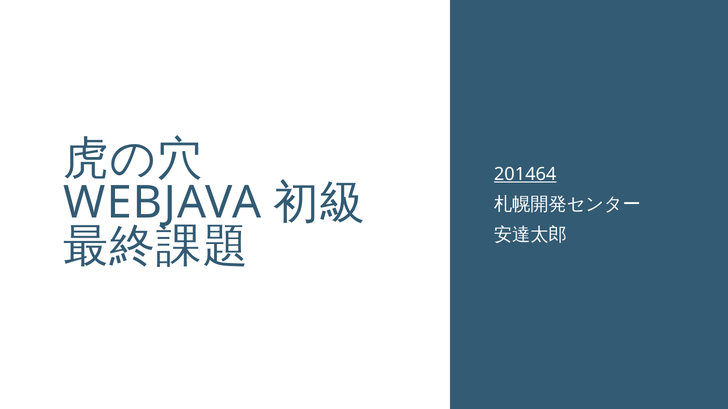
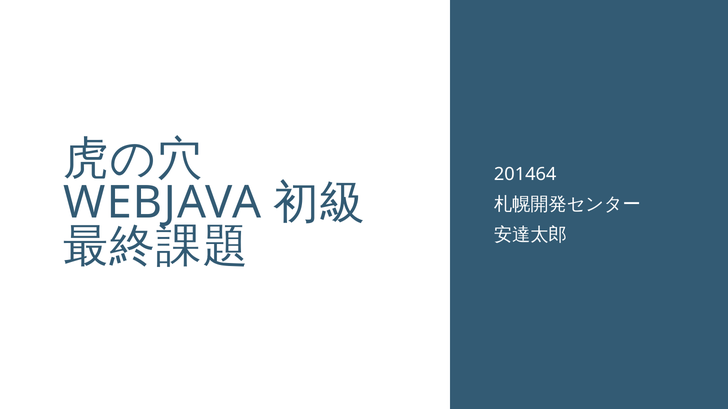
201464 underline: present -> none
